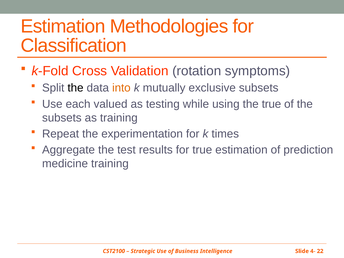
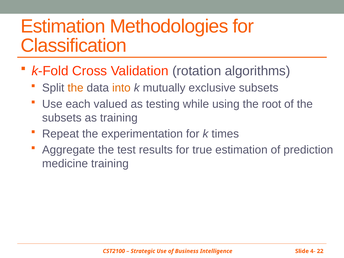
symptoms: symptoms -> algorithms
the at (75, 88) colour: black -> orange
the true: true -> root
